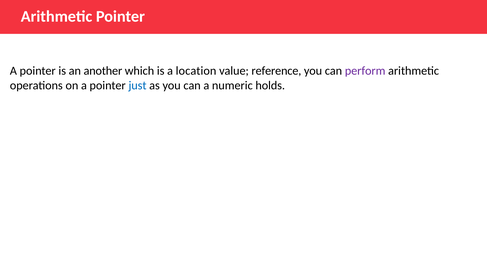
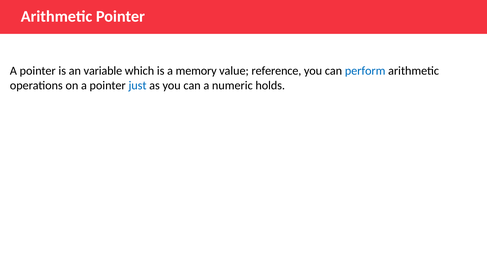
another: another -> variable
location: location -> memory
perform colour: purple -> blue
